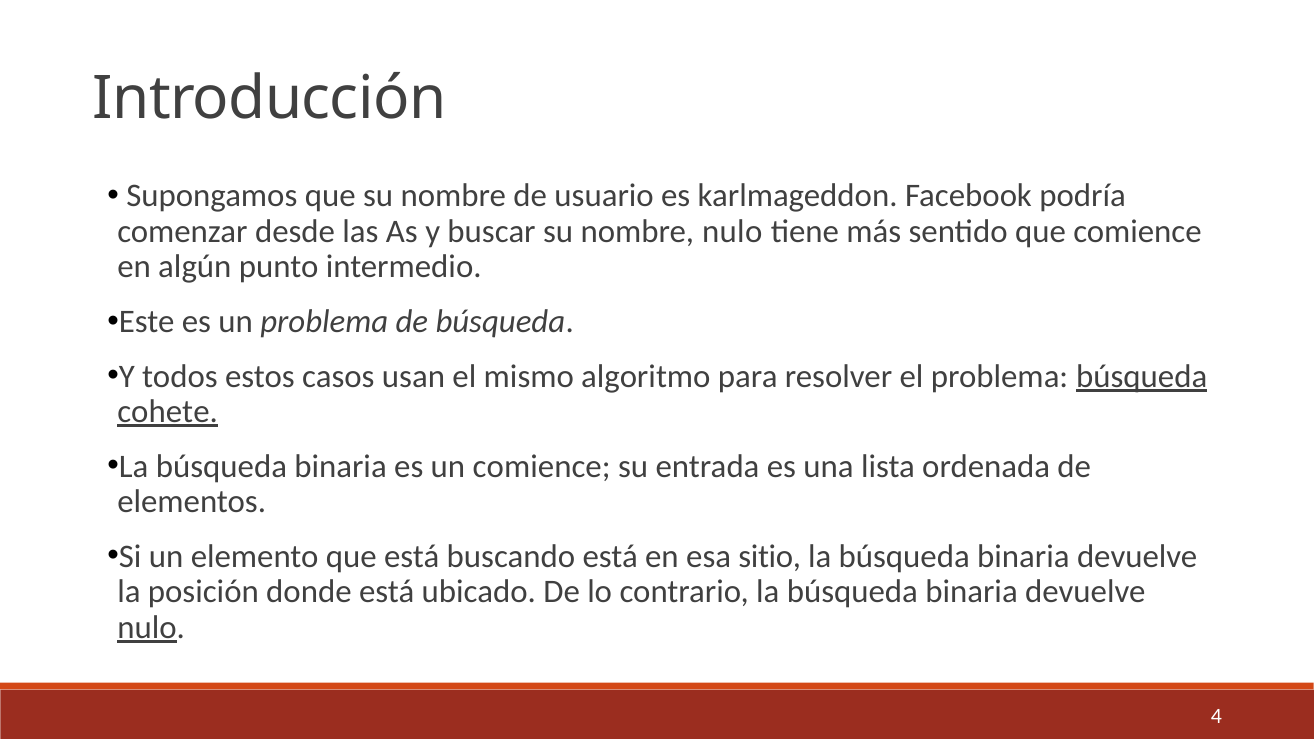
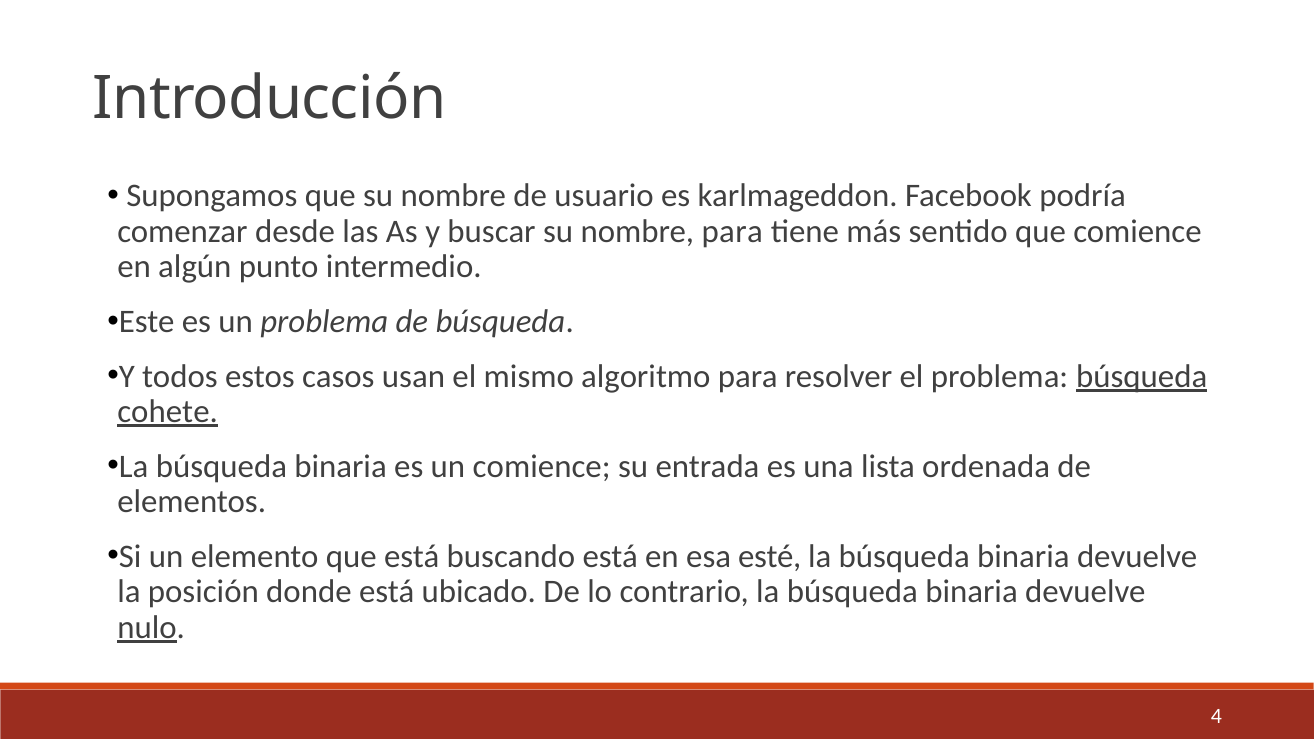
nombre nulo: nulo -> para
sitio: sitio -> esté
